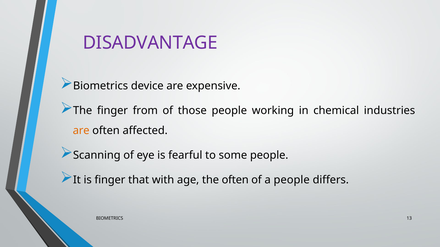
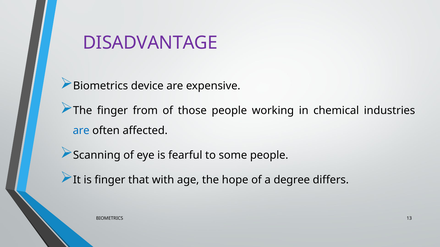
are at (81, 131) colour: orange -> blue
the often: often -> hope
a people: people -> degree
